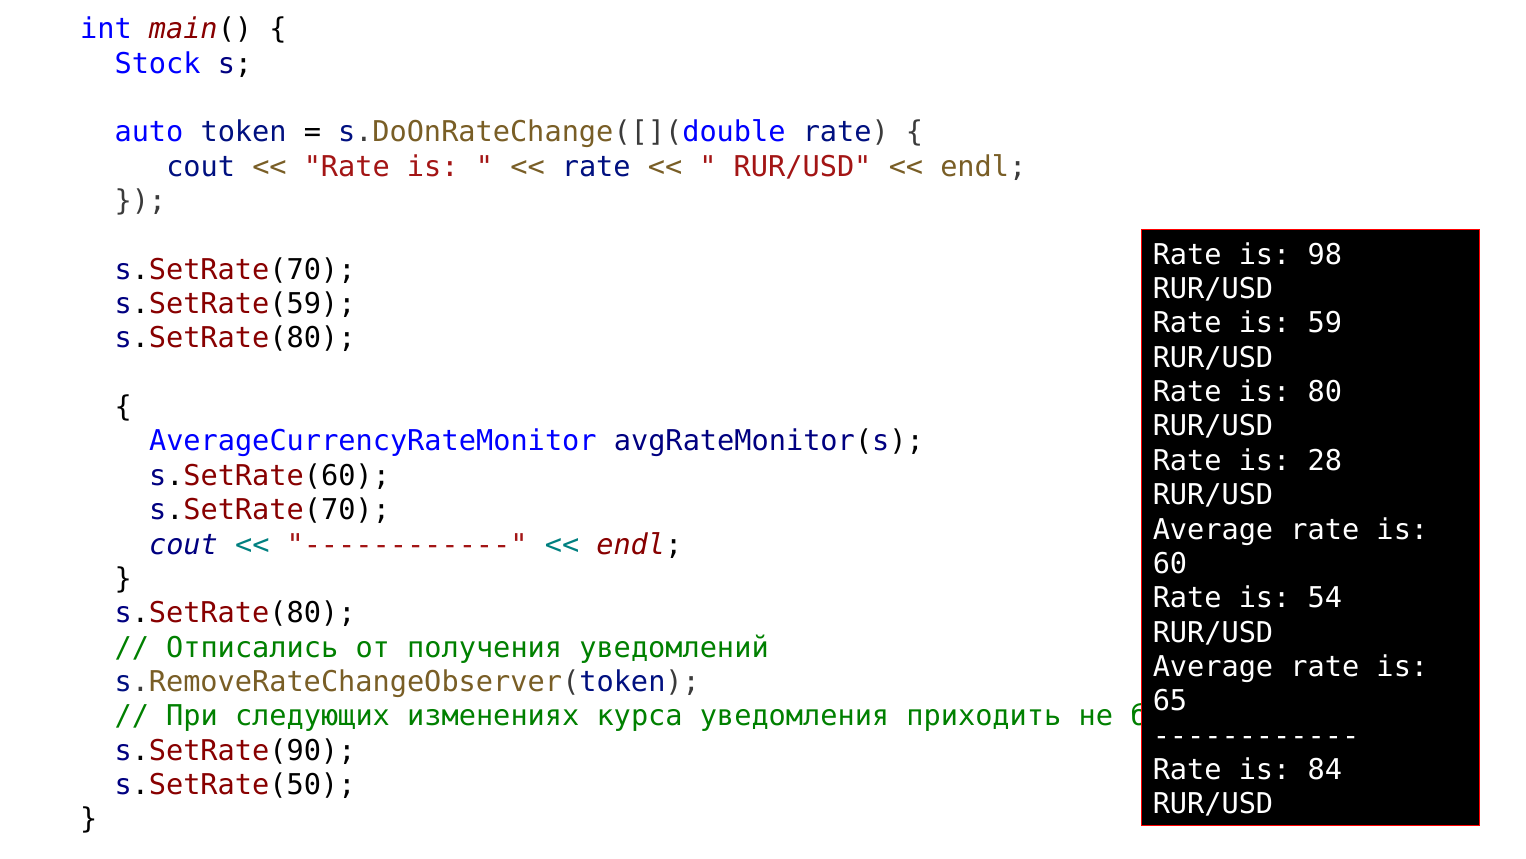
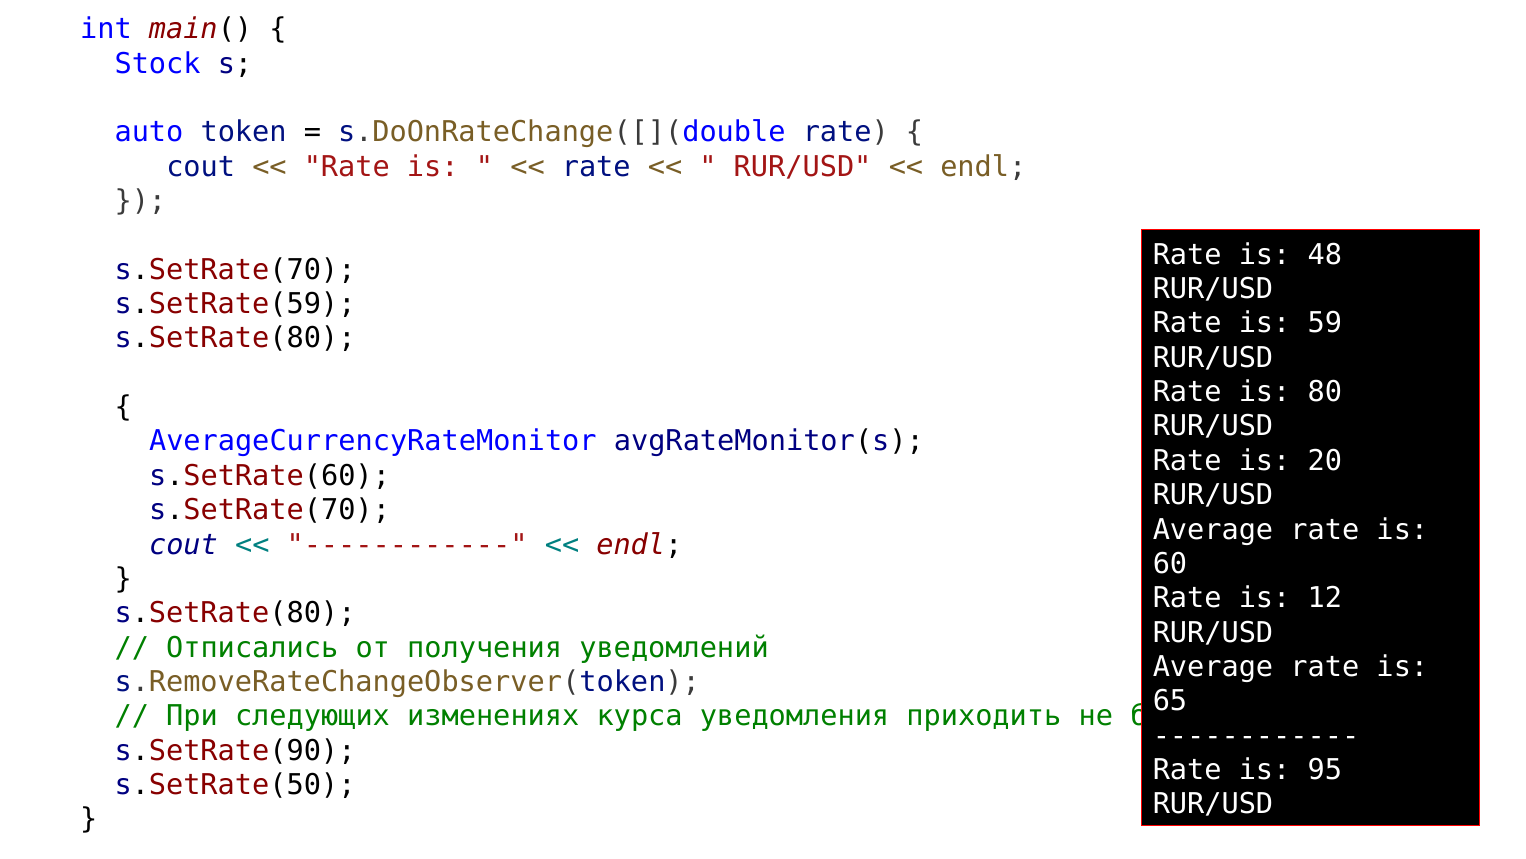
98: 98 -> 48
28: 28 -> 20
54: 54 -> 12
84: 84 -> 95
